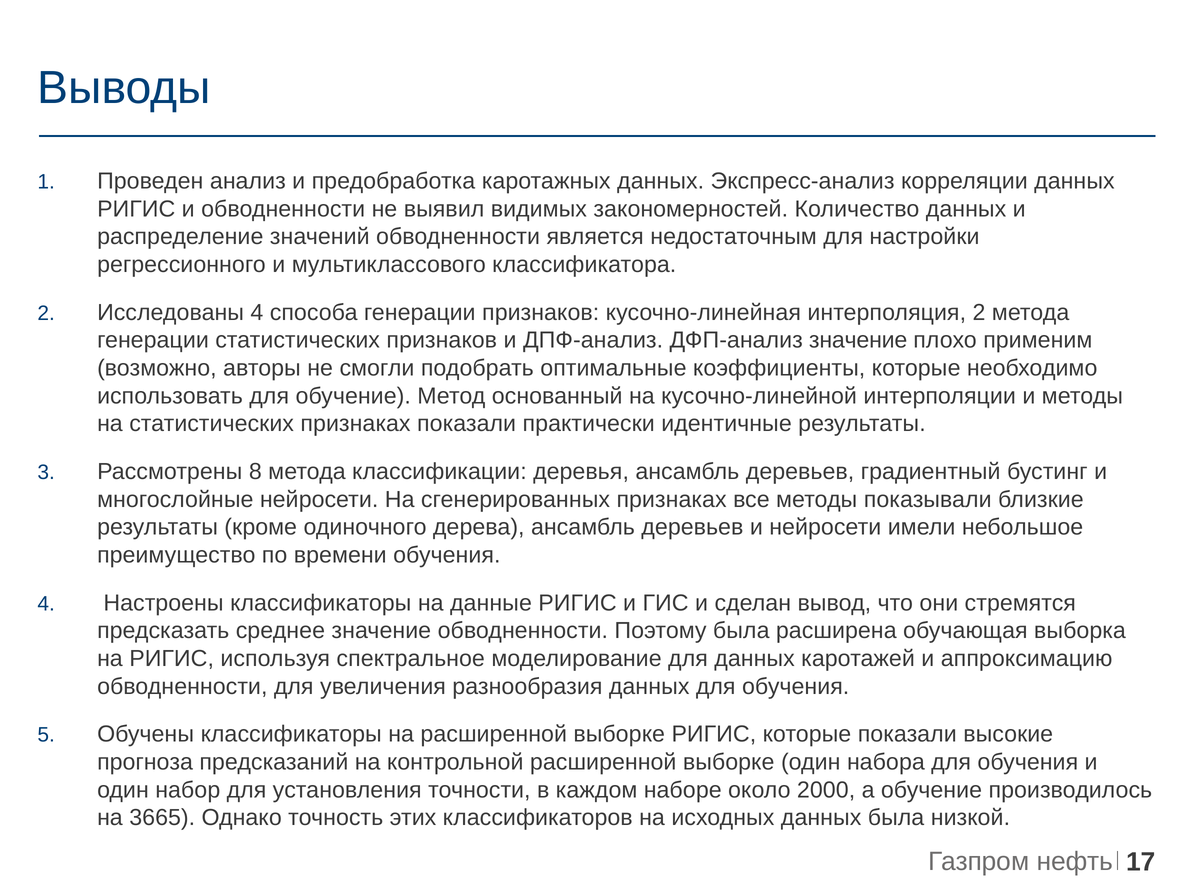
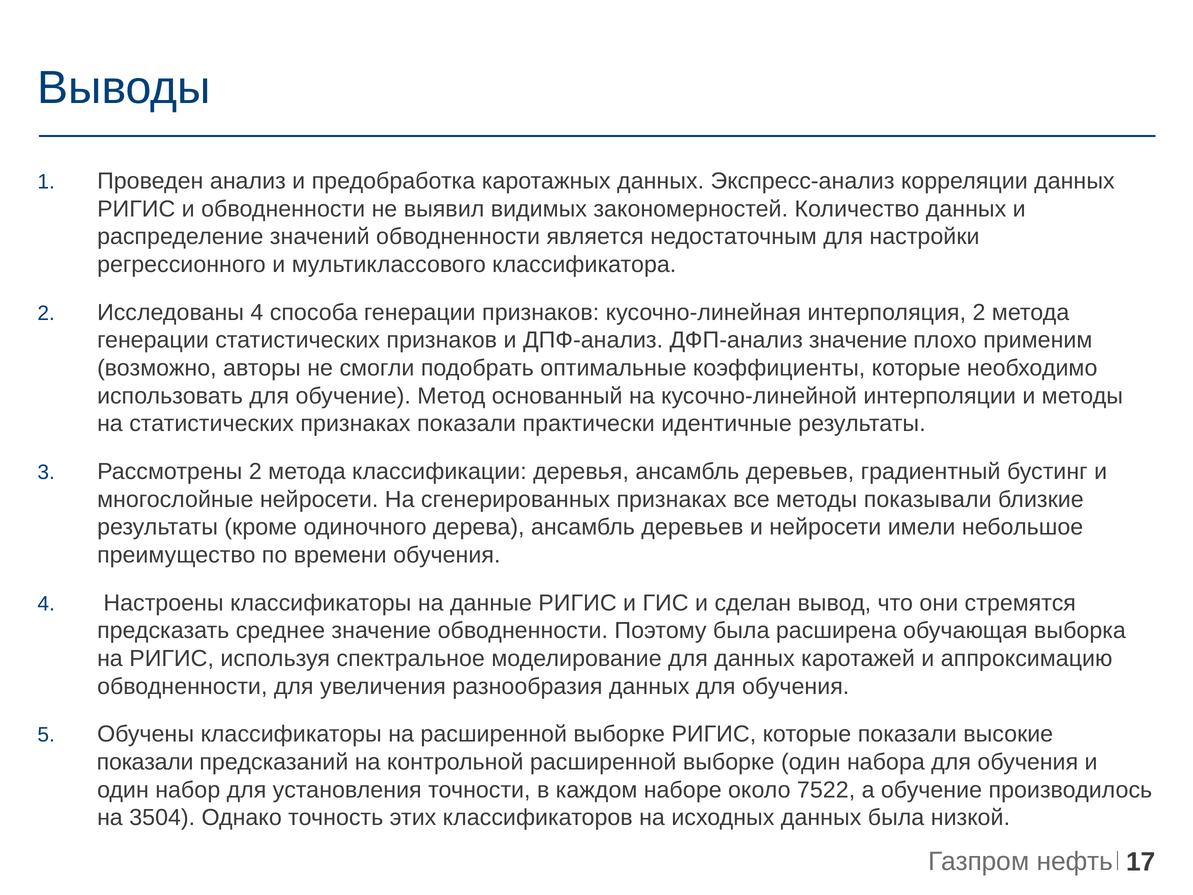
Рассмотрены 8: 8 -> 2
прогноза at (145, 762): прогноза -> показали
2000: 2000 -> 7522
3665: 3665 -> 3504
